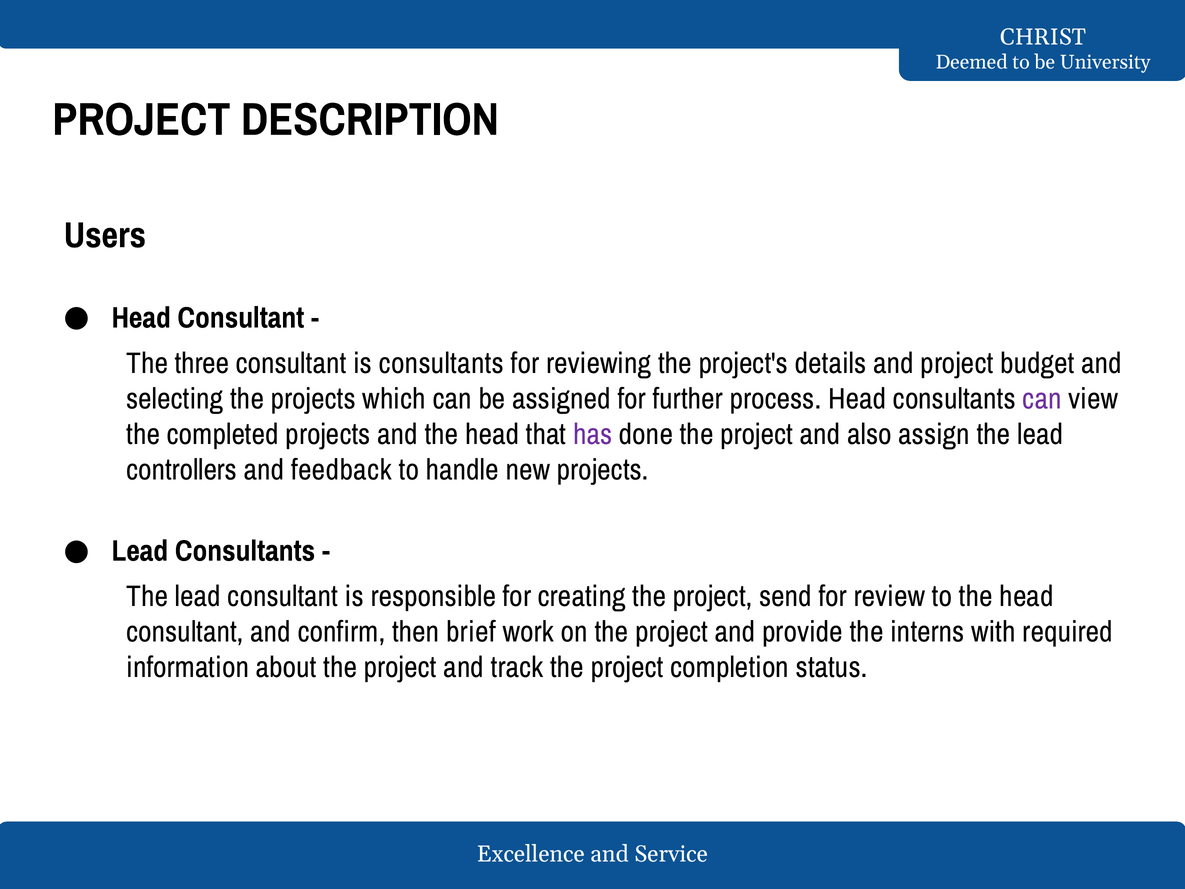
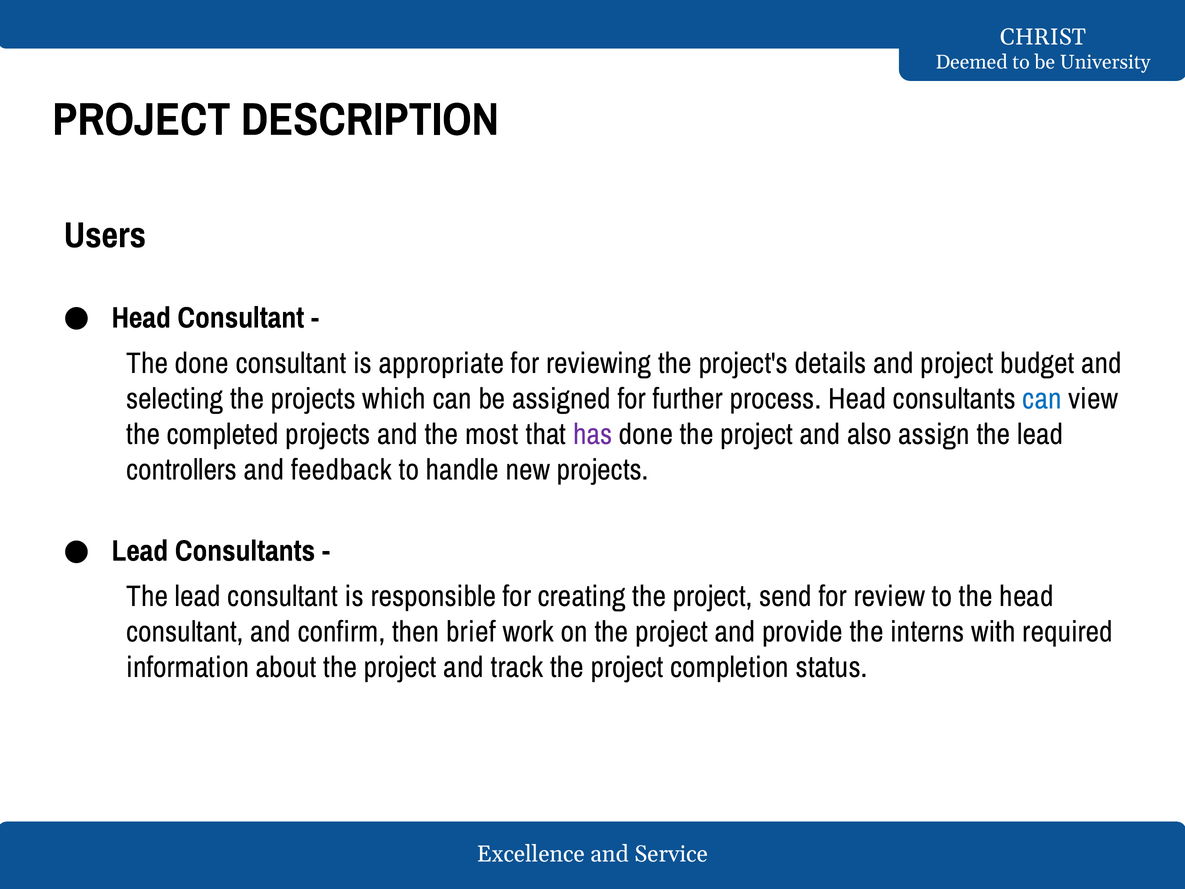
The three: three -> done
is consultants: consultants -> appropriate
can at (1042, 399) colour: purple -> blue
and the head: head -> most
